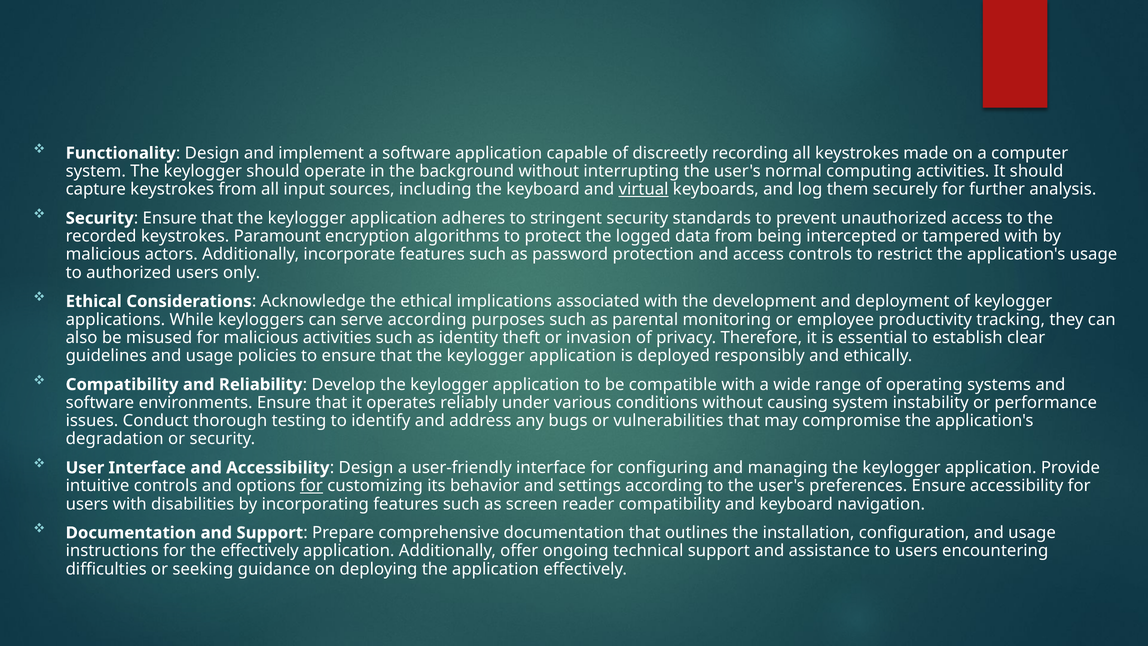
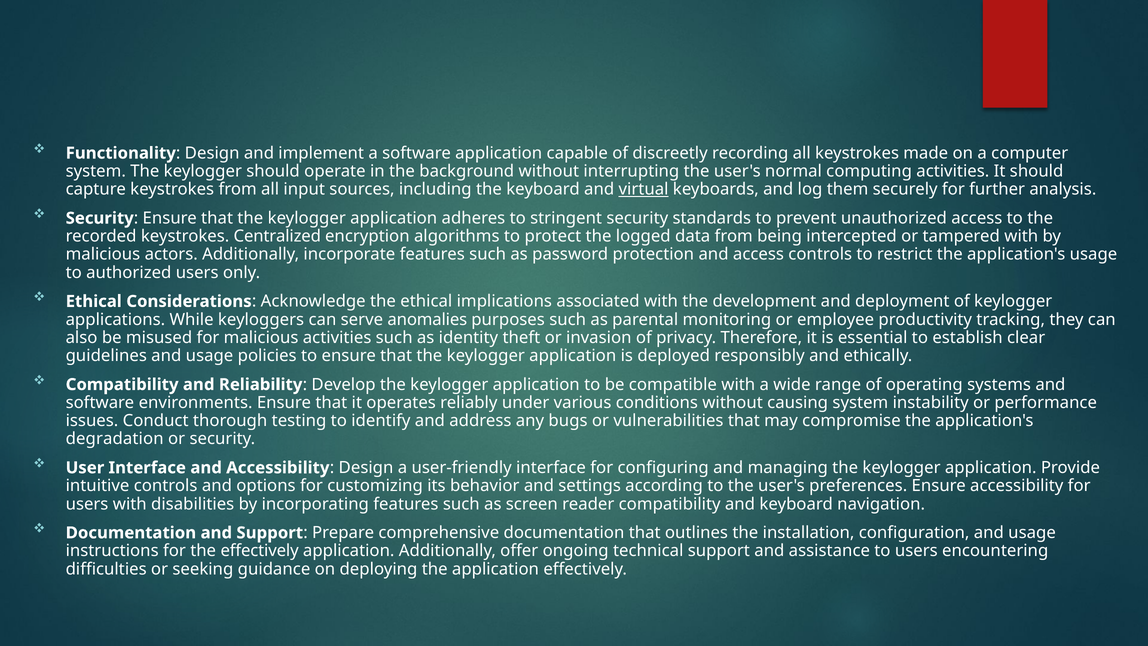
Paramount: Paramount -> Centralized
serve according: according -> anomalies
for at (312, 486) underline: present -> none
